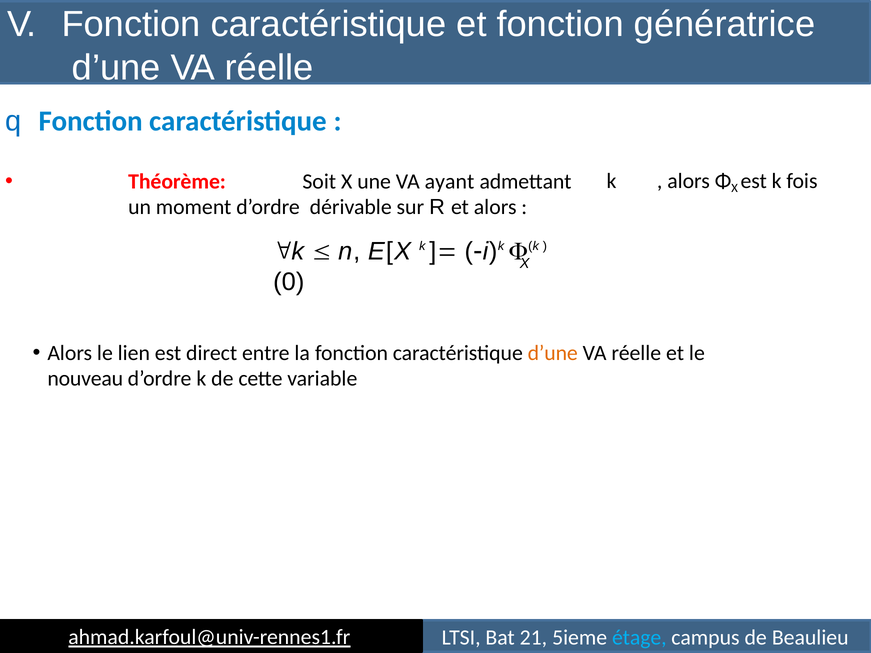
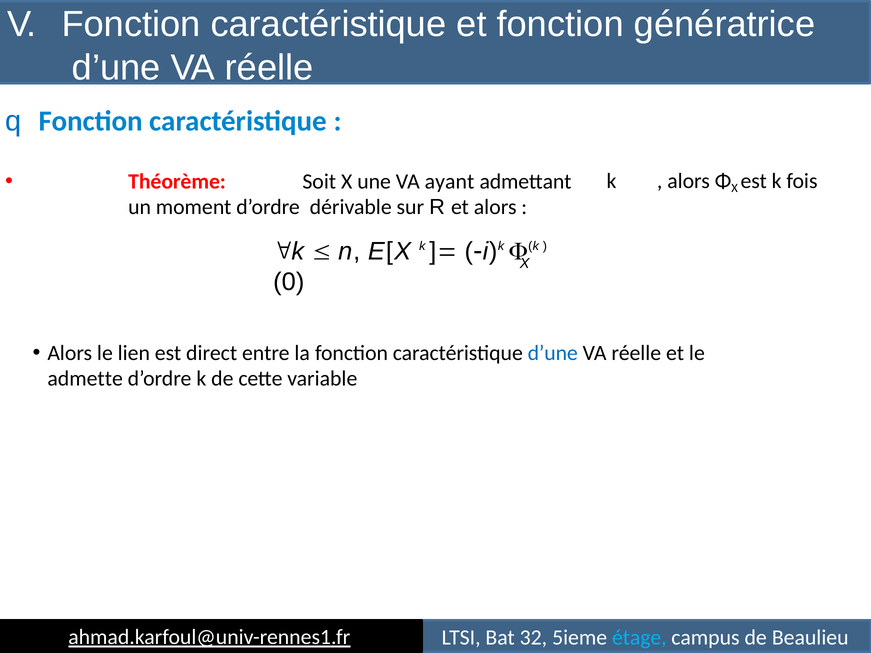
d’une at (553, 353) colour: orange -> blue
nouveau: nouveau -> admette
21: 21 -> 32
